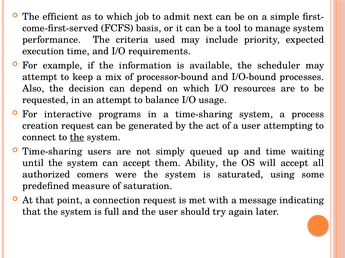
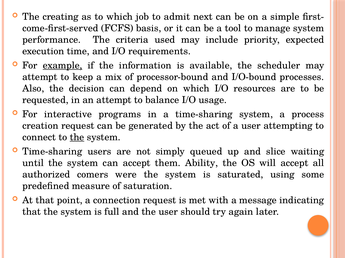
efficient: efficient -> creating
example underline: none -> present
and time: time -> slice
